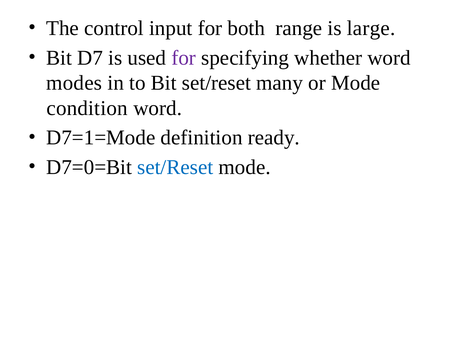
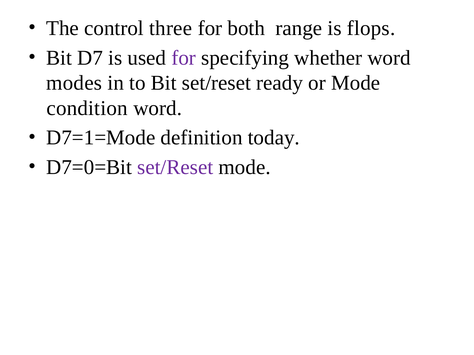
input: input -> three
large: large -> flops
many: many -> ready
ready: ready -> today
set/Reset at (175, 167) colour: blue -> purple
